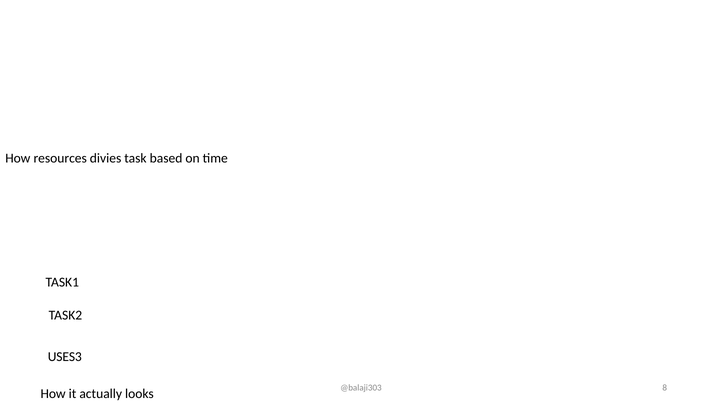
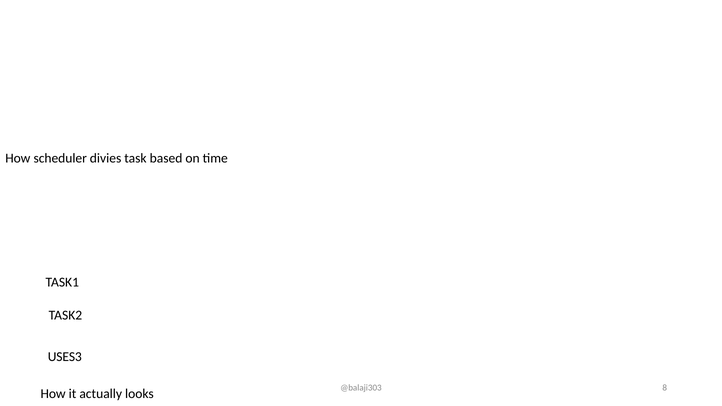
resources: resources -> scheduler
